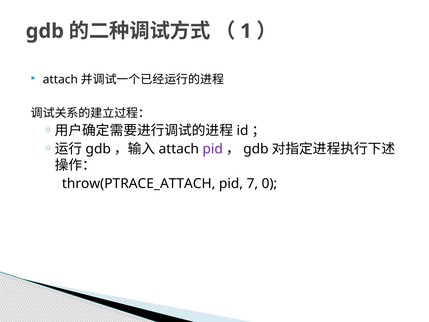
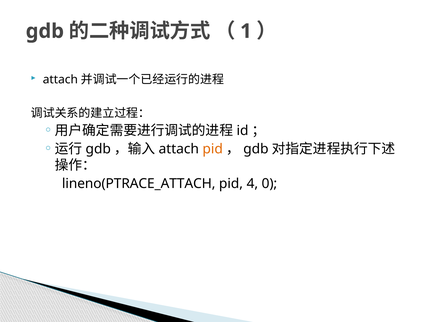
pid at (213, 149) colour: purple -> orange
throw(PTRACE_ATTACH: throw(PTRACE_ATTACH -> lineno(PTRACE_ATTACH
7: 7 -> 4
